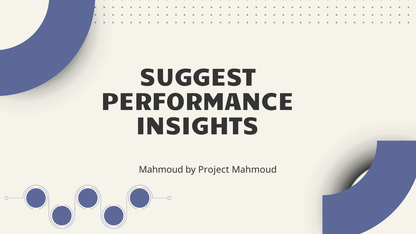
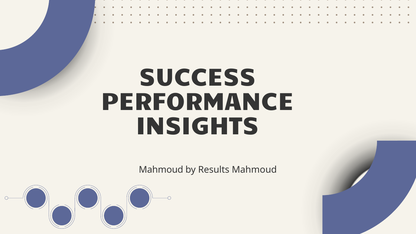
SUGGEST: SUGGEST -> SUCCESS
Project: Project -> Results
